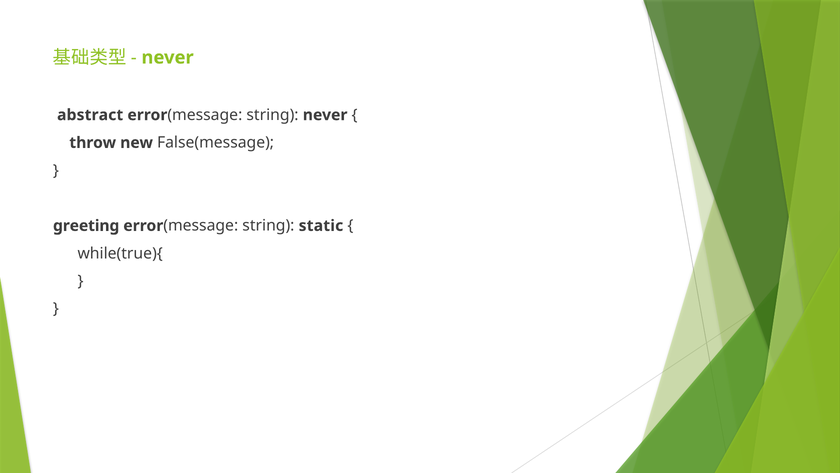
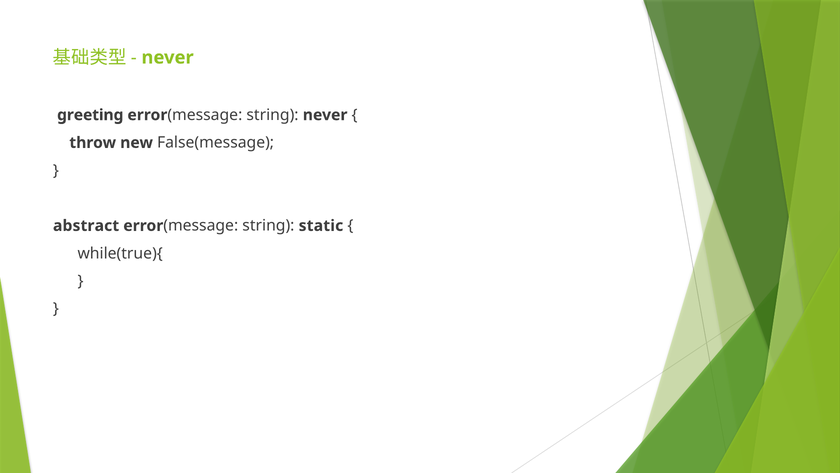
abstract: abstract -> greeting
greeting: greeting -> abstract
